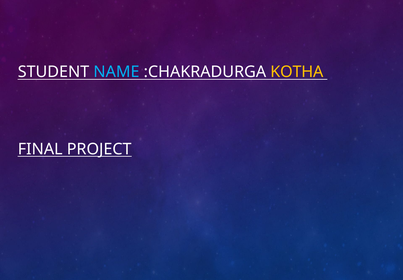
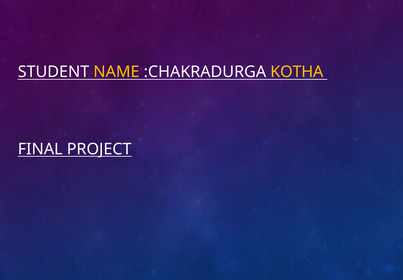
NAME colour: light blue -> yellow
